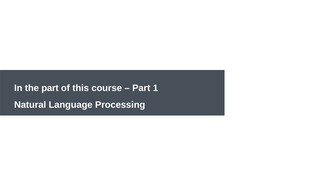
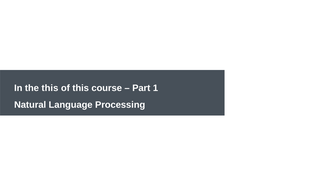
the part: part -> this
